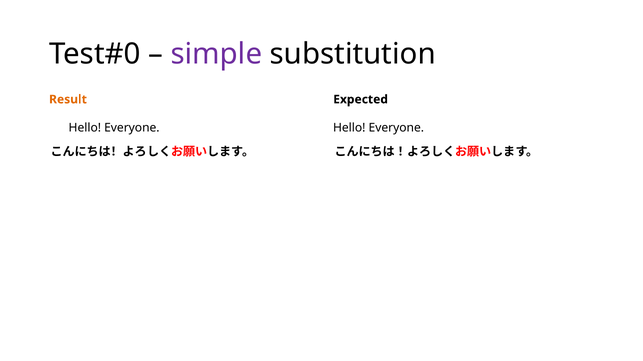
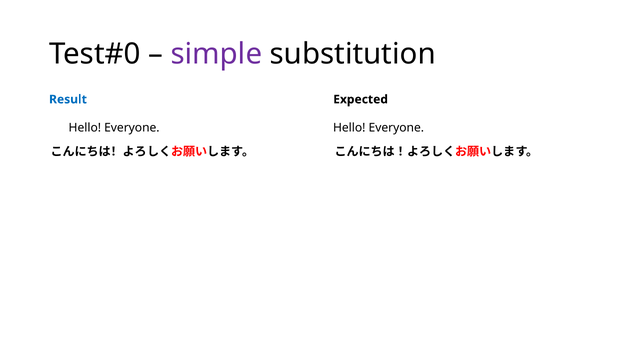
Result colour: orange -> blue
